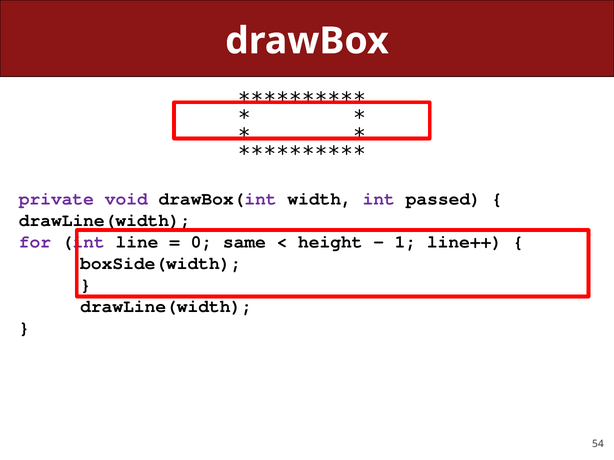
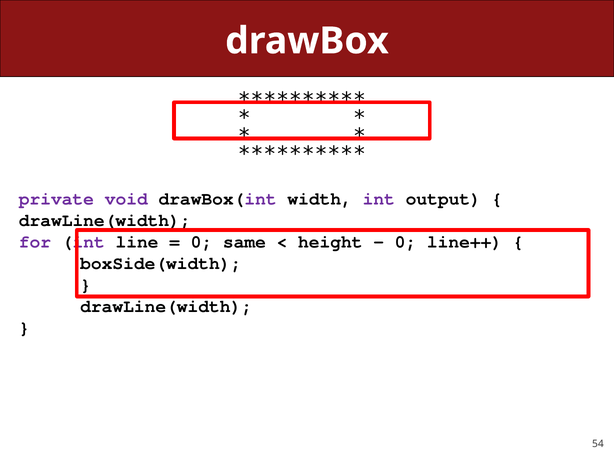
passed: passed -> output
1 at (405, 242): 1 -> 0
